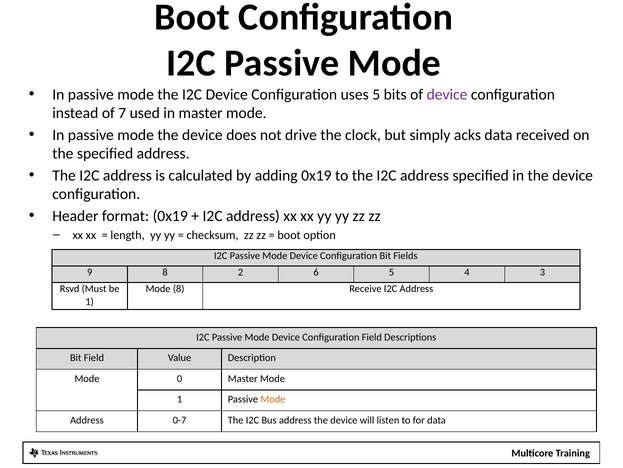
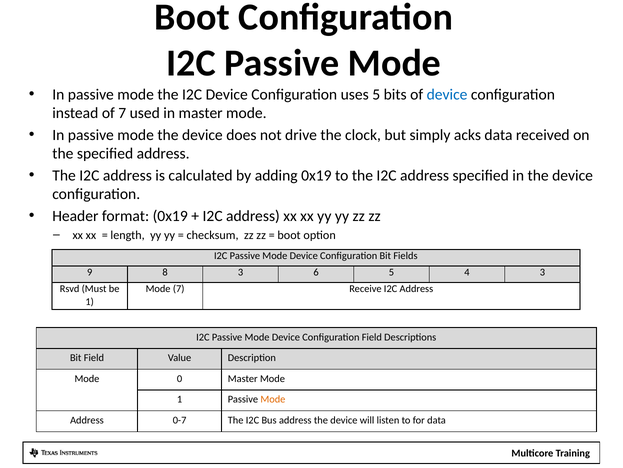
device at (447, 94) colour: purple -> blue
8 2: 2 -> 3
Mode 8: 8 -> 7
